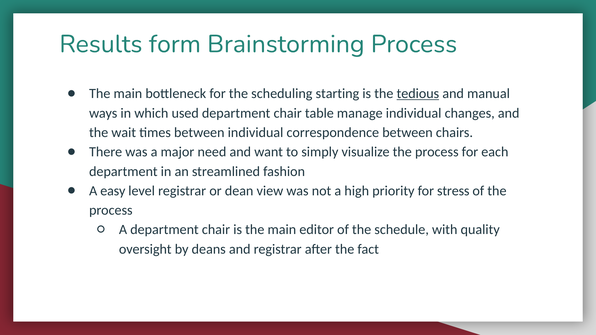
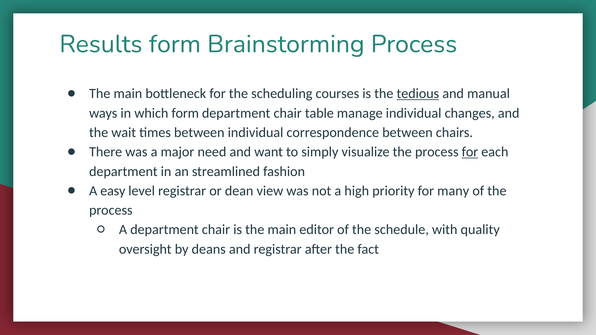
starting: starting -> courses
which used: used -> form
for at (470, 152) underline: none -> present
stress: stress -> many
